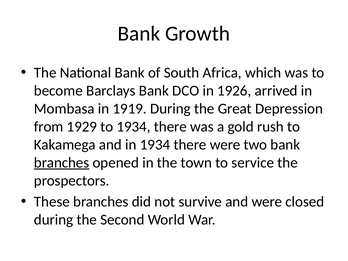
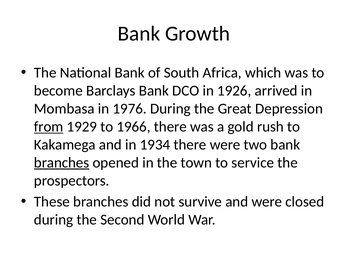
1919: 1919 -> 1976
from underline: none -> present
to 1934: 1934 -> 1966
